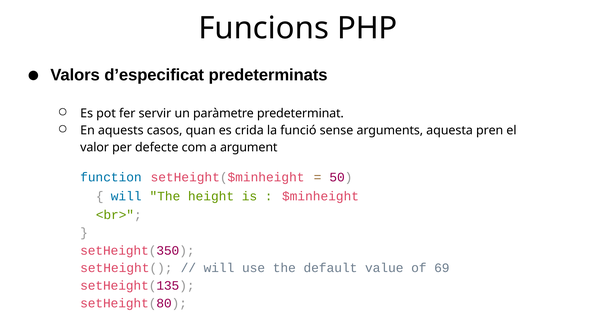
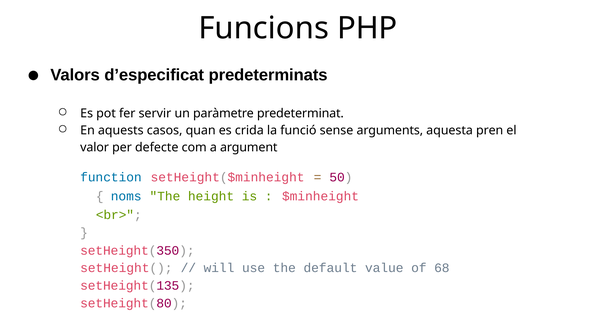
will at (126, 196): will -> noms
69: 69 -> 68
